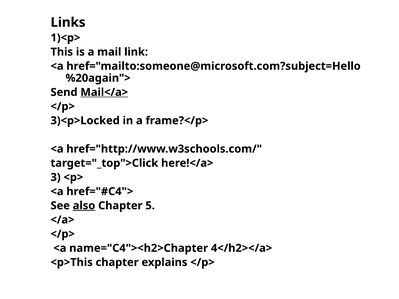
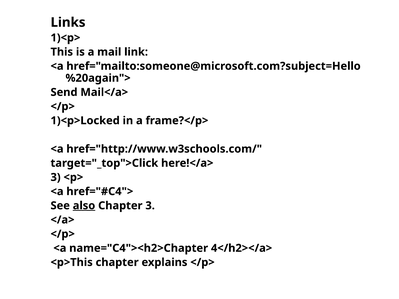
Mail</a> underline: present -> none
3)<p>Locked: 3)<p>Locked -> 1)<p>Locked
Chapter 5: 5 -> 3
